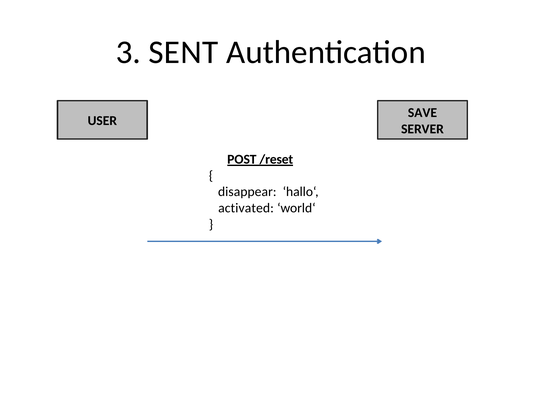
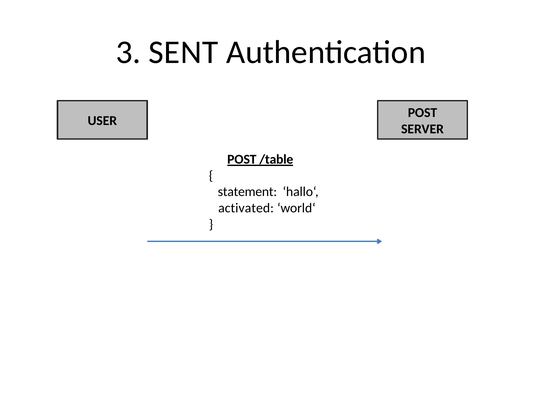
SAVE at (422, 113): SAVE -> POST
/reset: /reset -> /table
disappear: disappear -> statement
